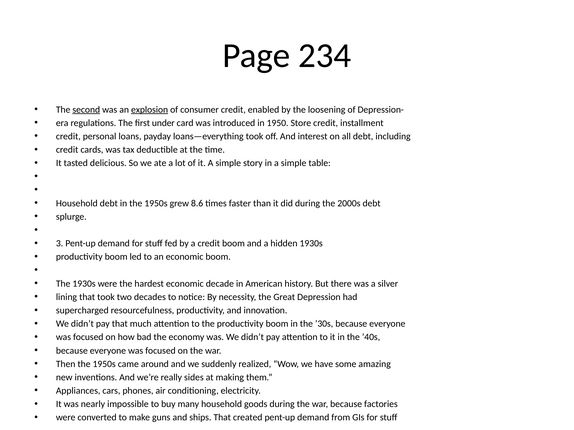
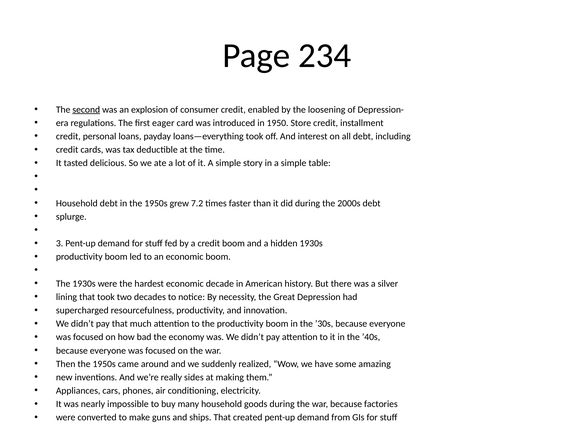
explosion underline: present -> none
under: under -> eager
8.6: 8.6 -> 7.2
